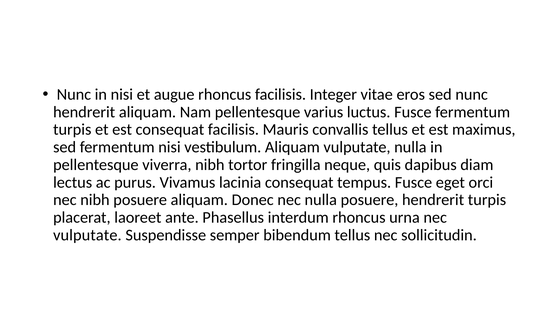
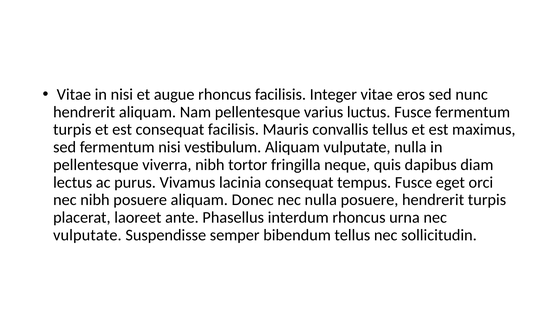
Nunc at (74, 95): Nunc -> Vitae
